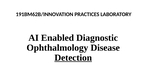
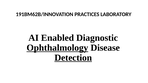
Ophthalmology underline: none -> present
